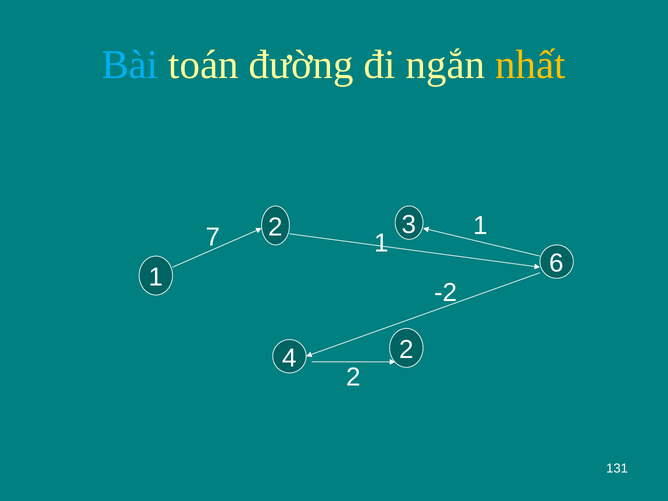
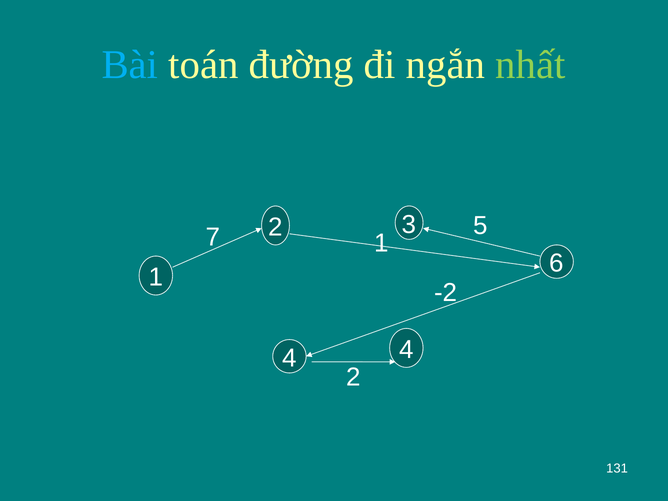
nhất colour: yellow -> light green
7 1: 1 -> 5
4 2: 2 -> 4
